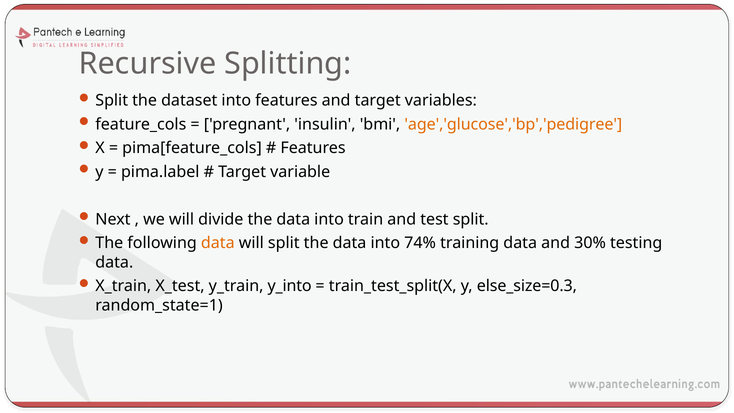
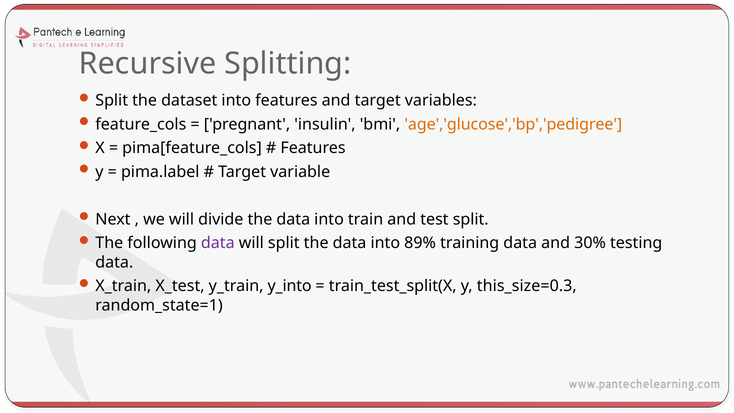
data at (218, 243) colour: orange -> purple
74%: 74% -> 89%
else_size=0.3: else_size=0.3 -> this_size=0.3
